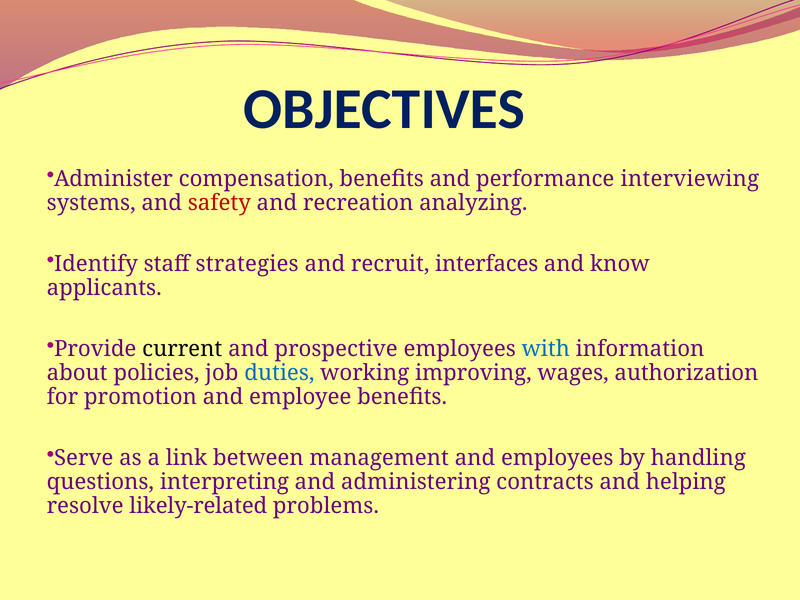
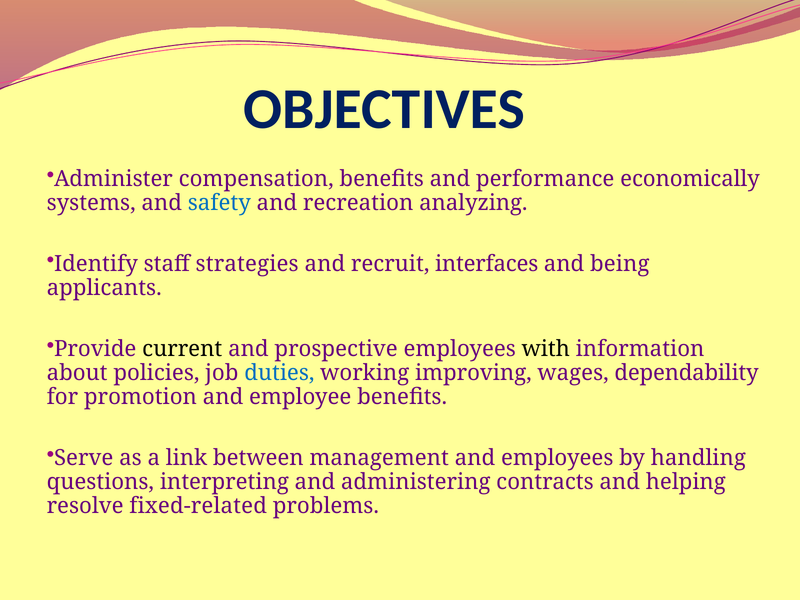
interviewing: interviewing -> economically
safety colour: red -> blue
know: know -> being
with colour: blue -> black
authorization: authorization -> dependability
likely-related: likely-related -> fixed-related
